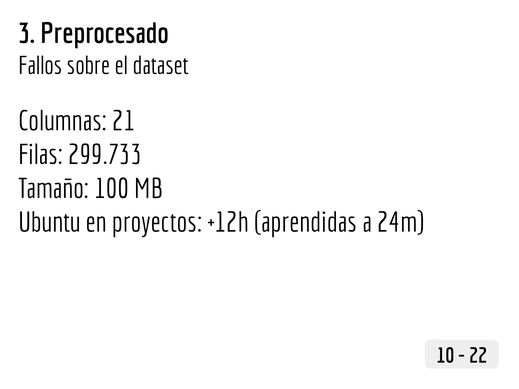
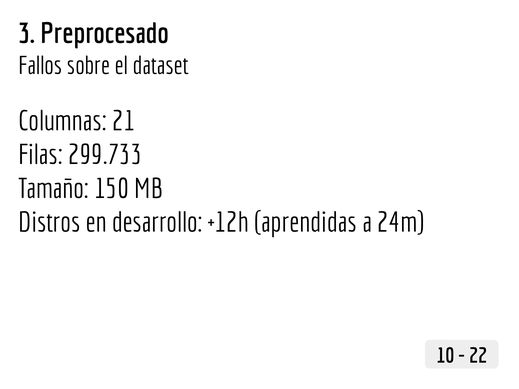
100: 100 -> 150
Ubuntu: Ubuntu -> Distros
proyectos: proyectos -> desarrollo
